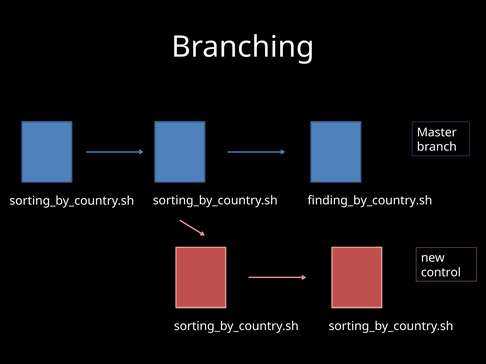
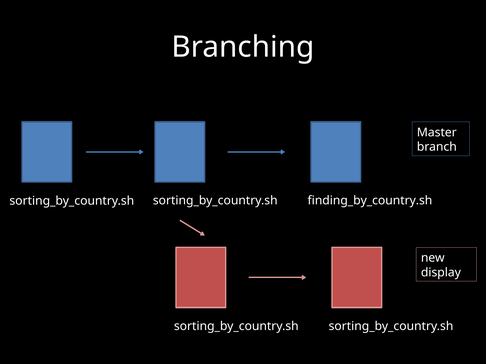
control: control -> display
